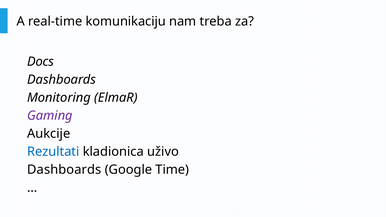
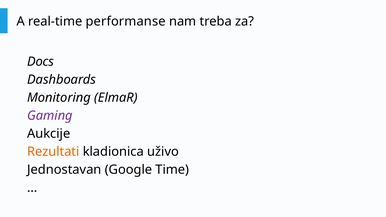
komunikaciju: komunikaciju -> performanse
Rezultati colour: blue -> orange
Dashboards at (64, 170): Dashboards -> Jednostavan
